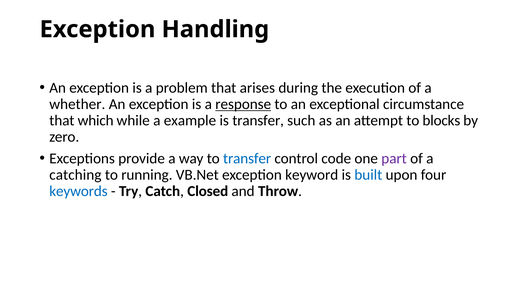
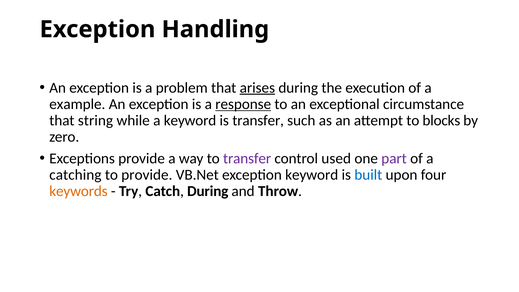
arises underline: none -> present
whether: whether -> example
which: which -> string
a example: example -> keyword
transfer at (247, 159) colour: blue -> purple
code: code -> used
to running: running -> provide
keywords colour: blue -> orange
Catch Closed: Closed -> During
